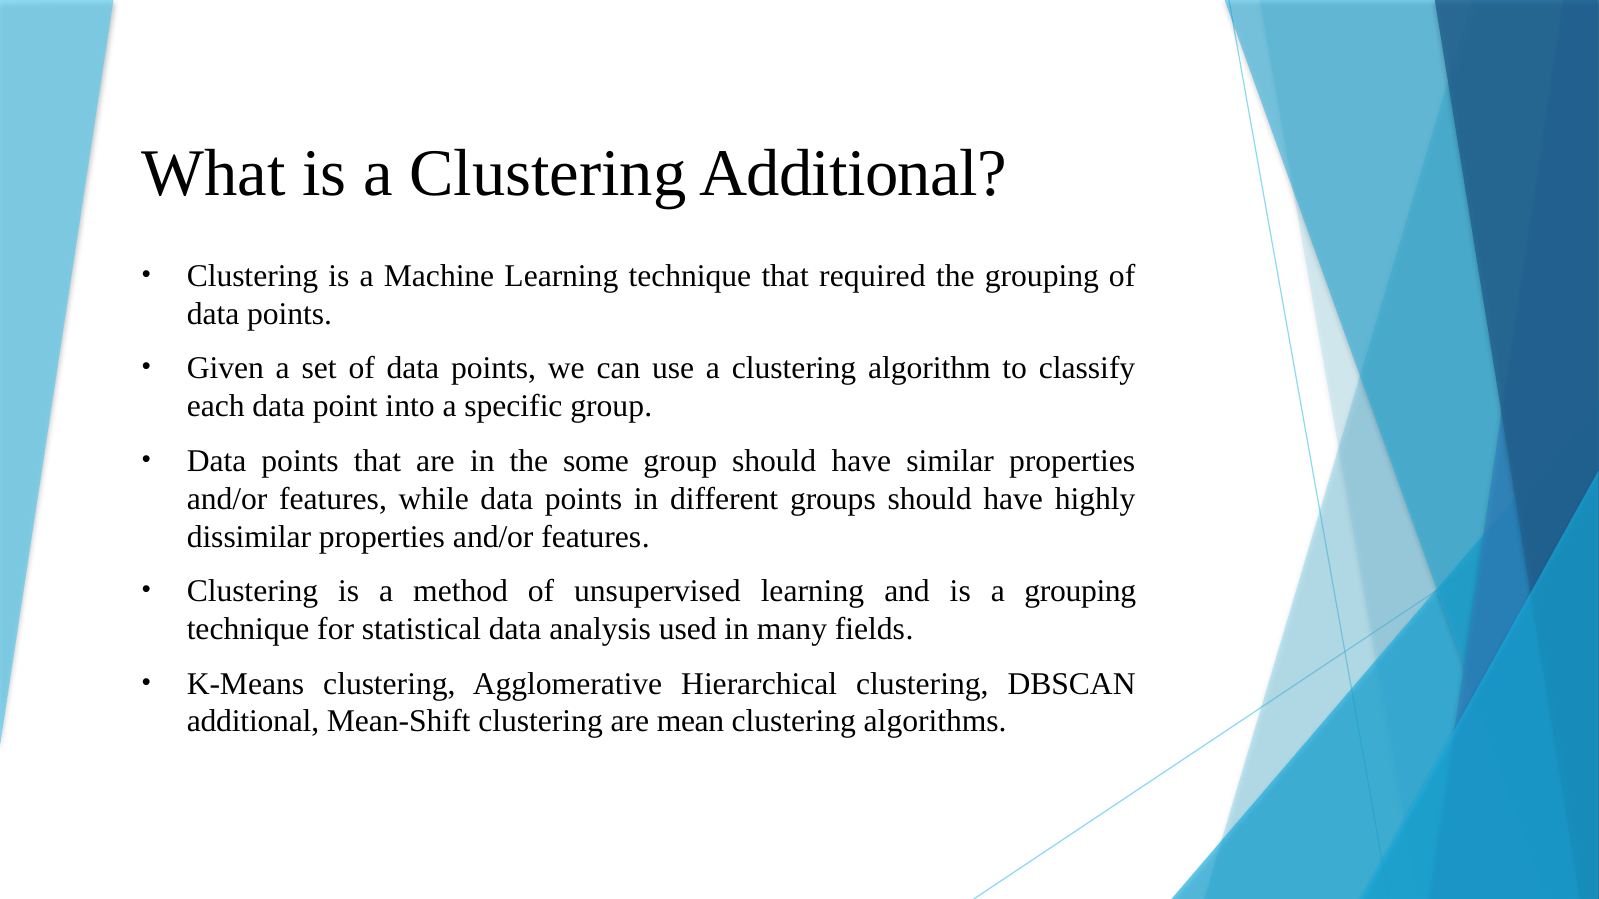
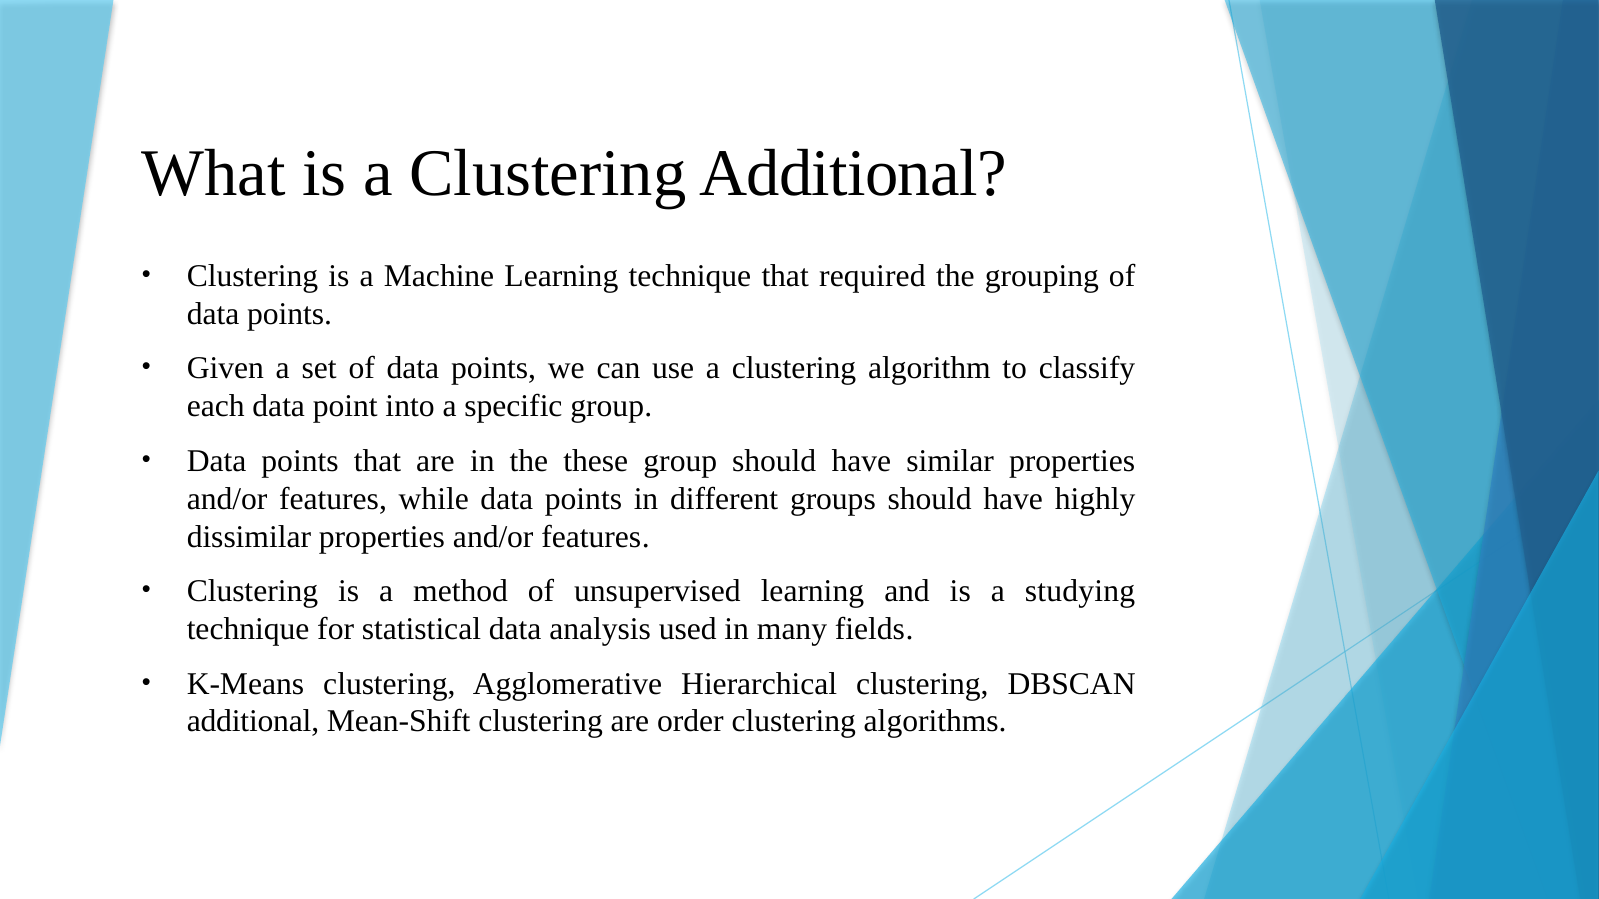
some: some -> these
a grouping: grouping -> studying
mean: mean -> order
